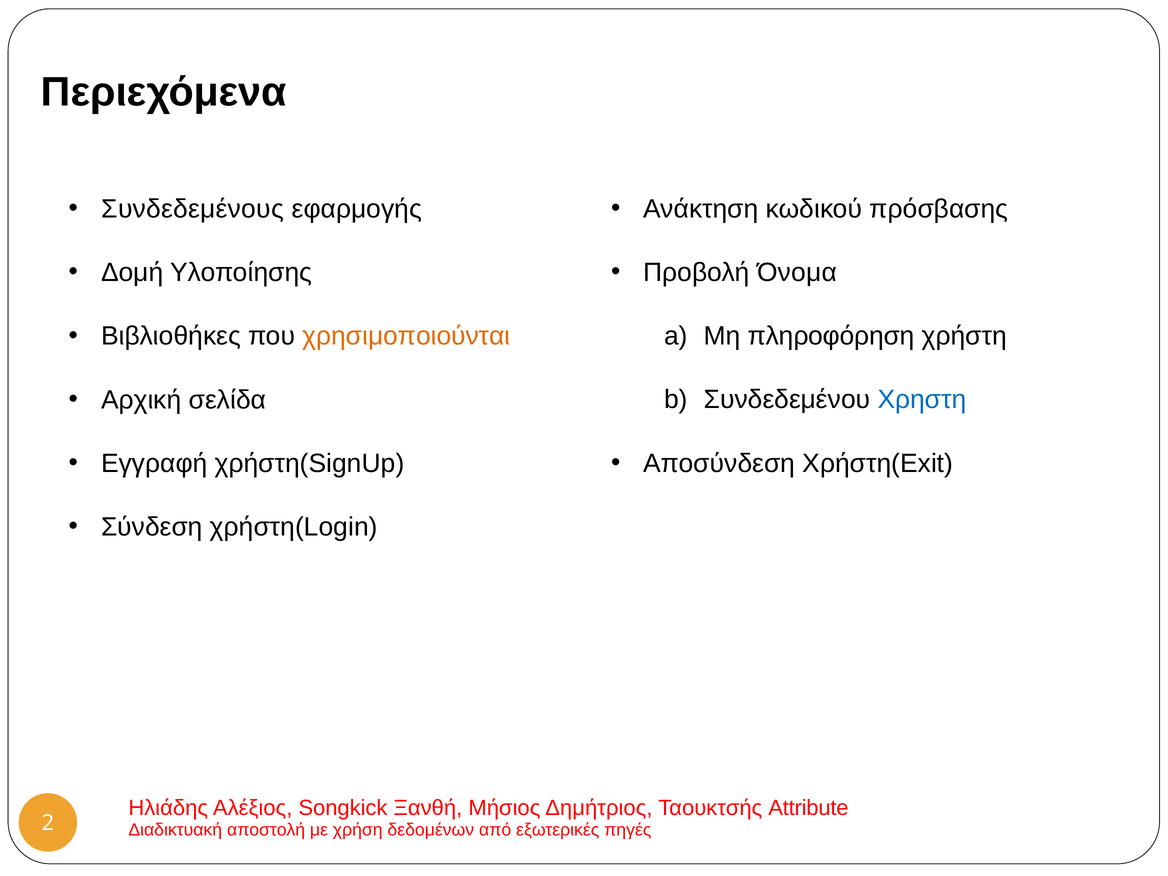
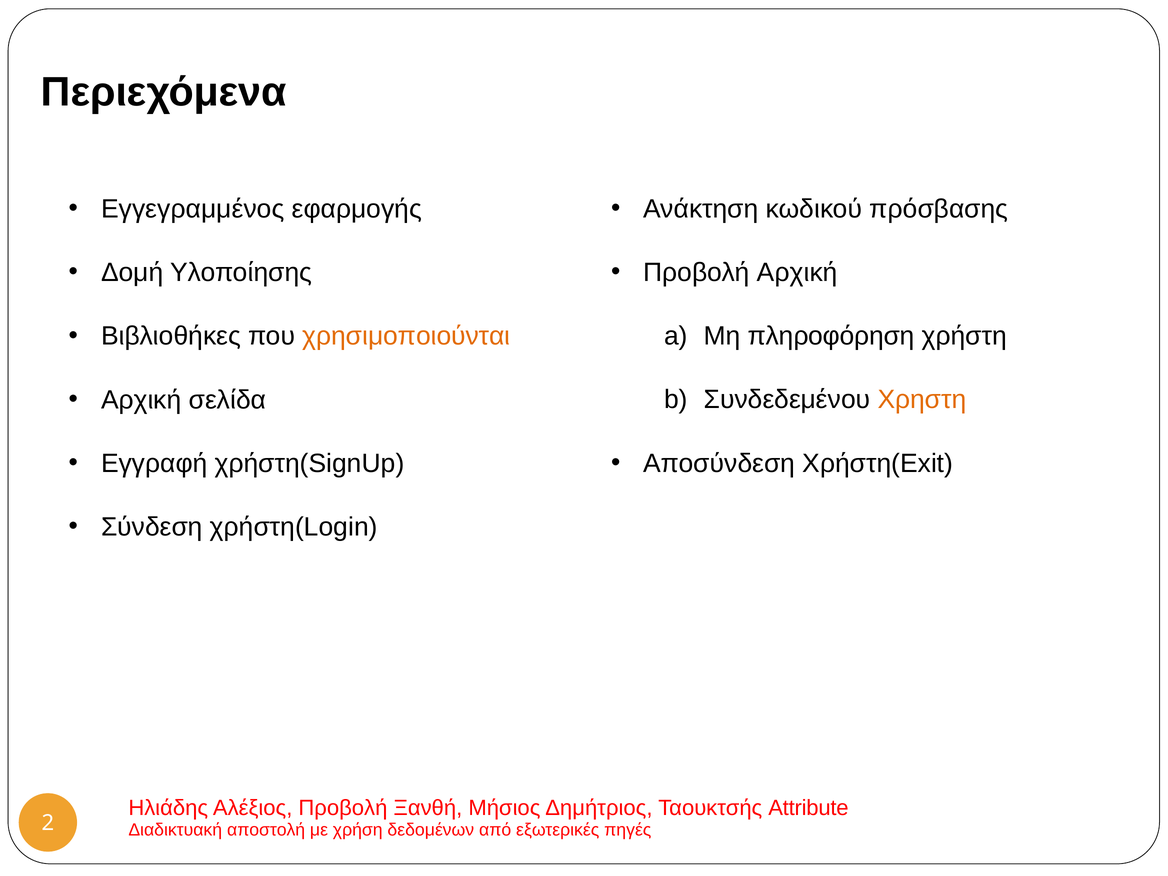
Συνδεδεμένους: Συνδεδεμένους -> Εγγεγραμμένος
Προβολή Όνομα: Όνομα -> Αρχική
Χρηστη colour: blue -> orange
Αλέξιος Songkick: Songkick -> Προβολή
